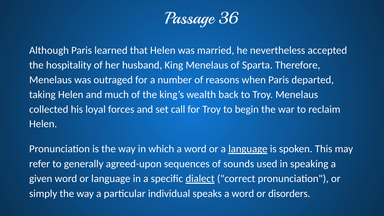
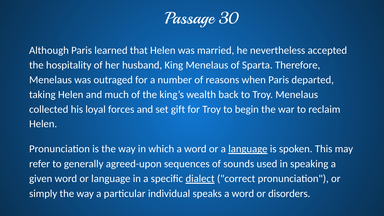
36: 36 -> 30
call: call -> gift
